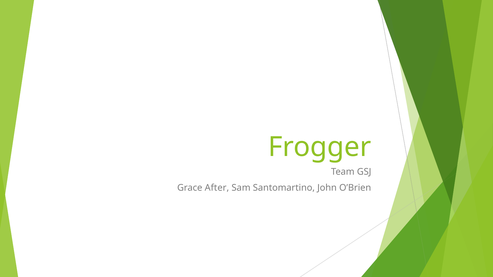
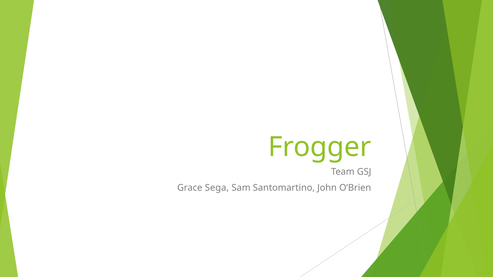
After: After -> Sega
